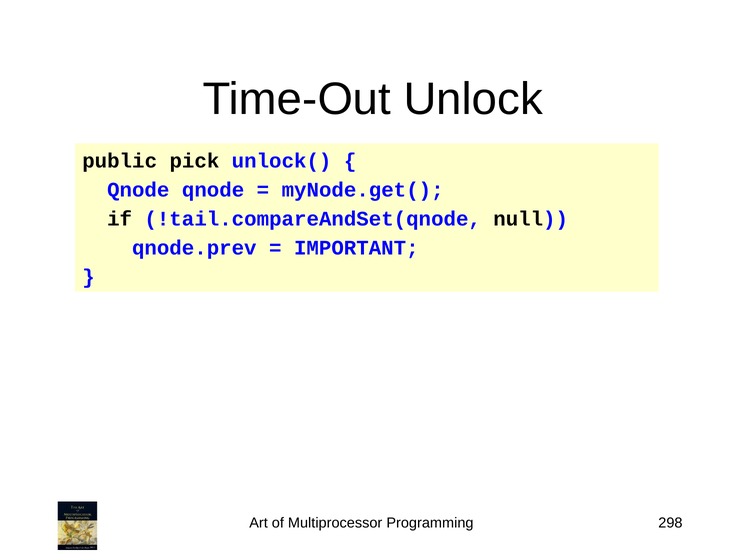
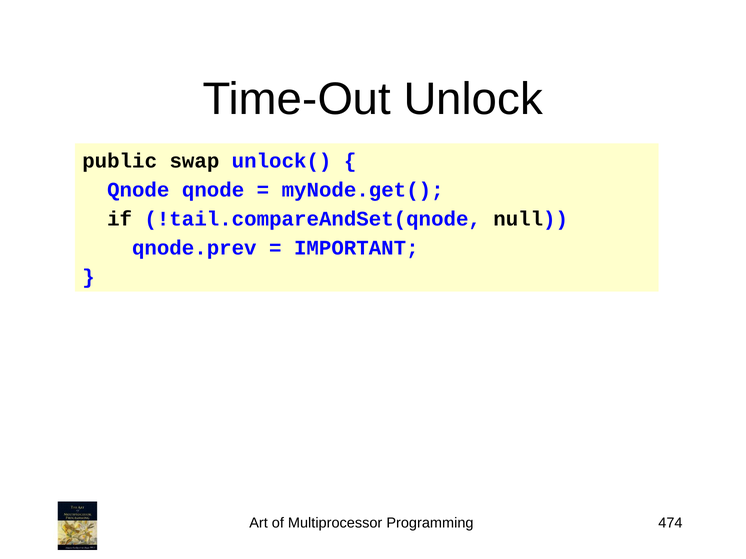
pick: pick -> swap
298: 298 -> 474
